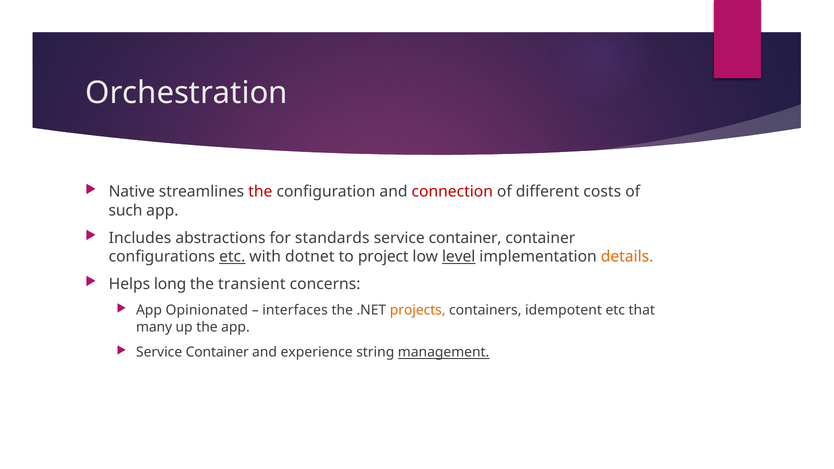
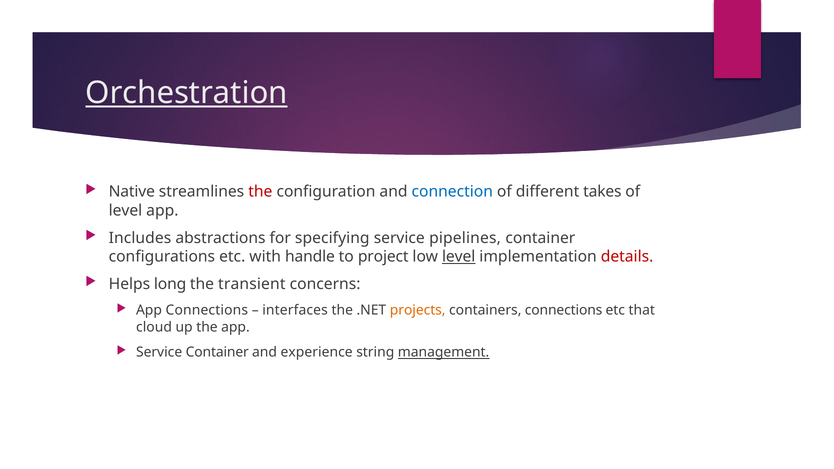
Orchestration underline: none -> present
connection colour: red -> blue
costs: costs -> takes
such at (126, 210): such -> level
standards: standards -> specifying
container at (465, 238): container -> pipelines
etc at (232, 257) underline: present -> none
dotnet: dotnet -> handle
details colour: orange -> red
App Opinionated: Opinionated -> Connections
containers idempotent: idempotent -> connections
many: many -> cloud
